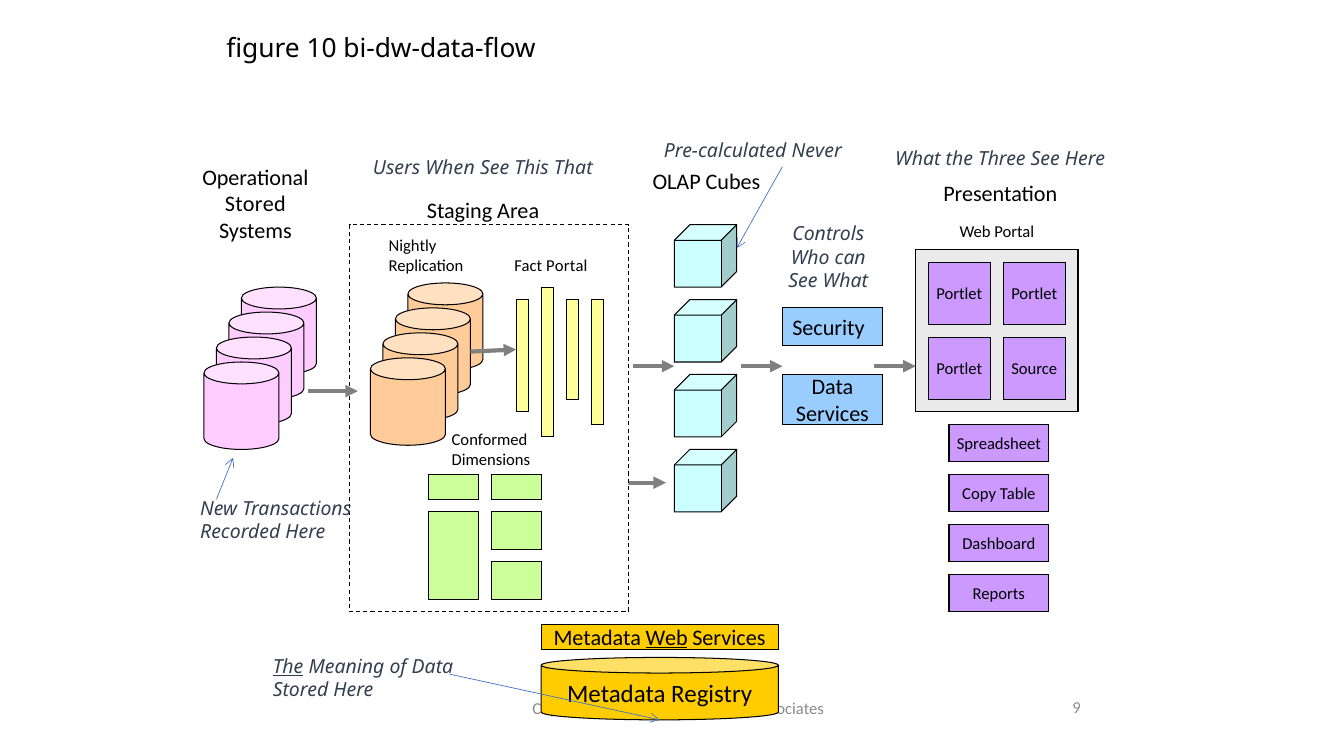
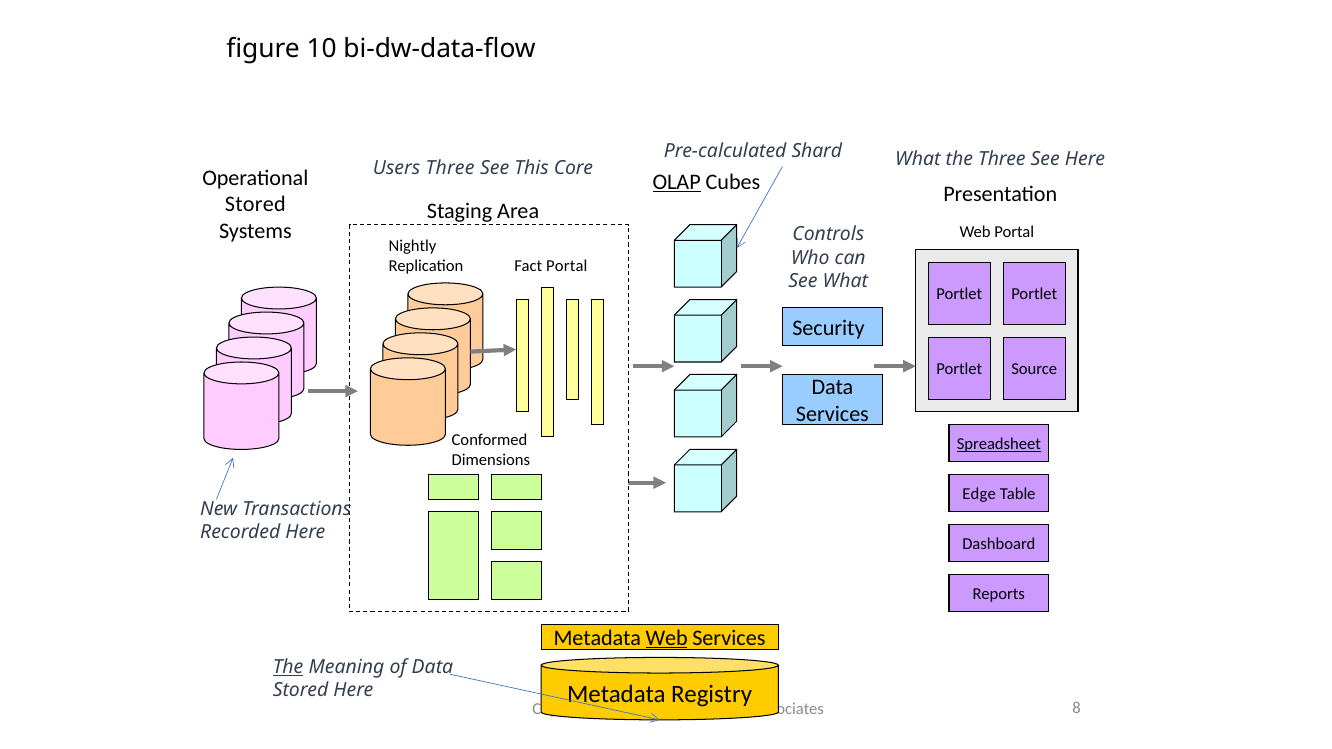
Never: Never -> Shard
Users When: When -> Three
That: That -> Core
OLAP underline: none -> present
Spreadsheet underline: none -> present
Copy: Copy -> Edge
9: 9 -> 8
